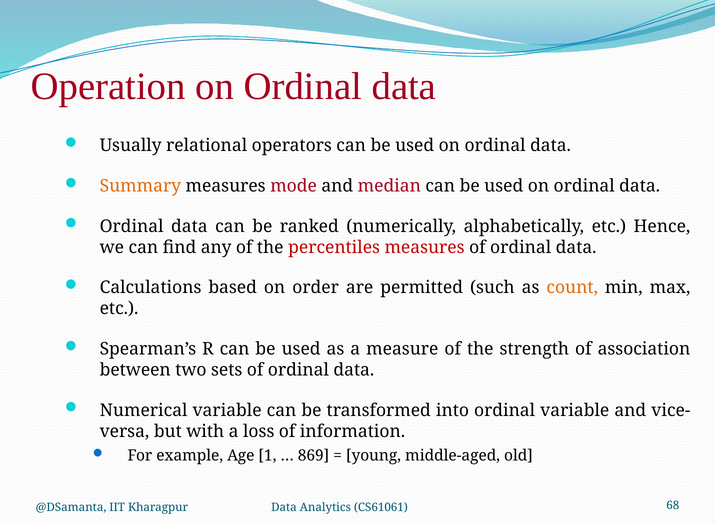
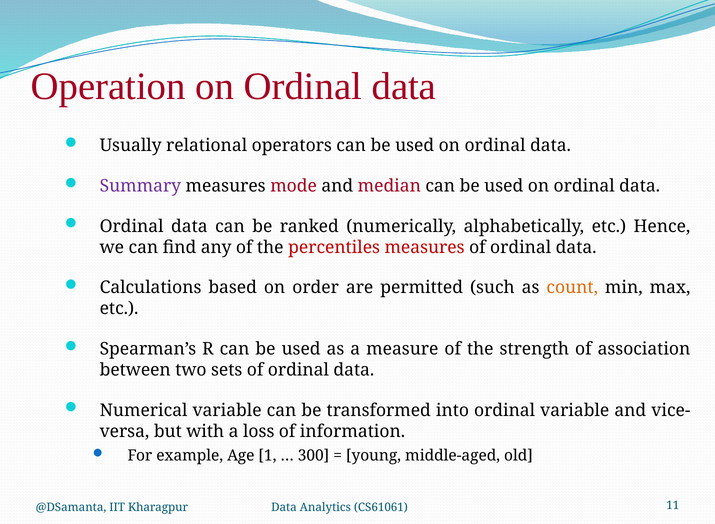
Summary colour: orange -> purple
869: 869 -> 300
68: 68 -> 11
